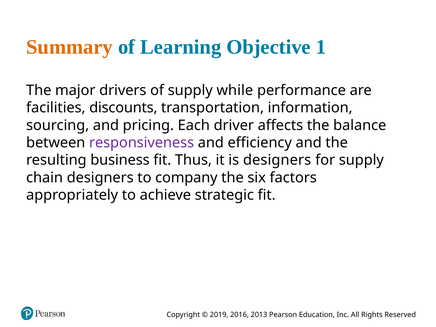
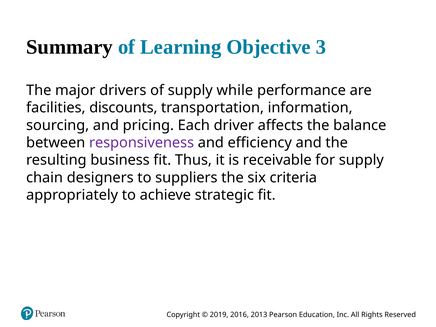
Summary colour: orange -> black
1: 1 -> 3
is designers: designers -> receivable
company: company -> suppliers
factors: factors -> criteria
